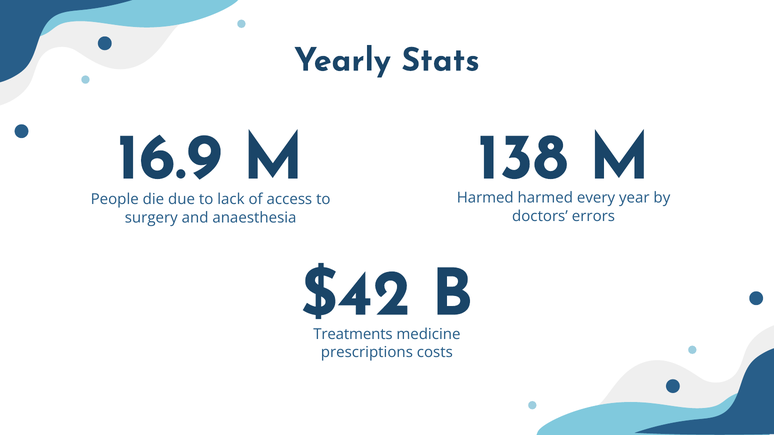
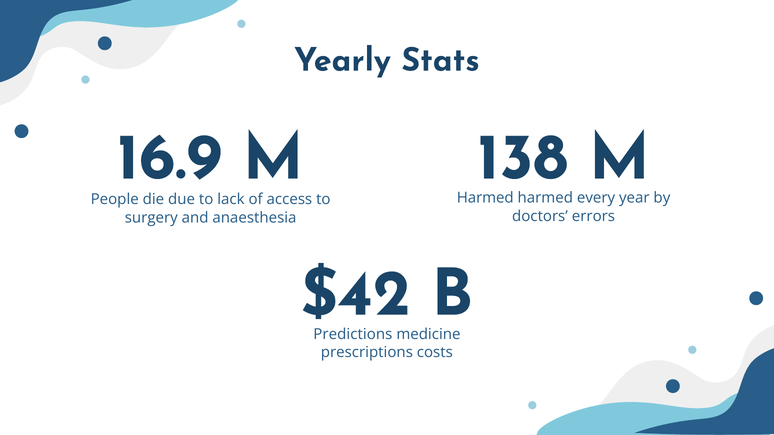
Treatments: Treatments -> Predictions
